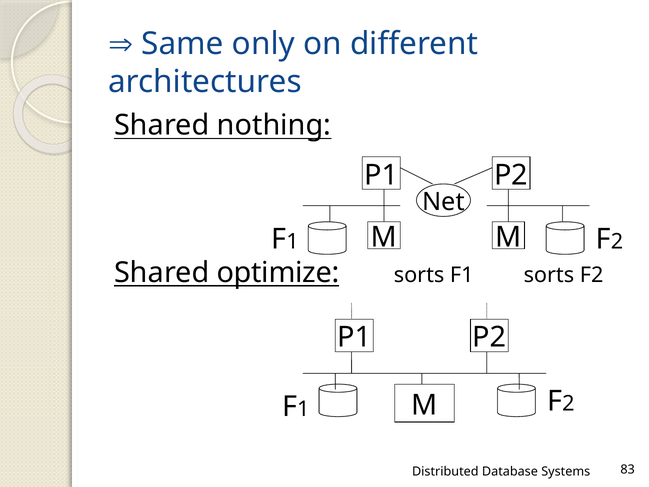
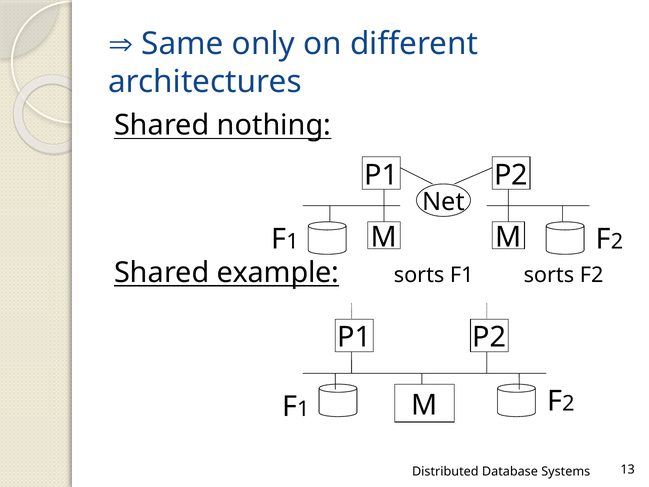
optimize: optimize -> example
83: 83 -> 13
